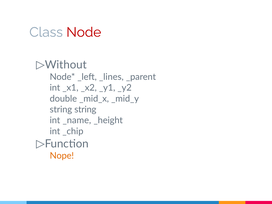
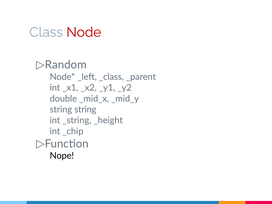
Without: Without -> Random
_lines: _lines -> _class
_name: _name -> _string
Nope colour: orange -> black
